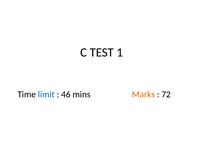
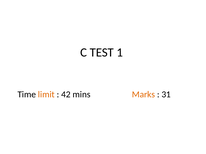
limit colour: blue -> orange
46: 46 -> 42
72: 72 -> 31
